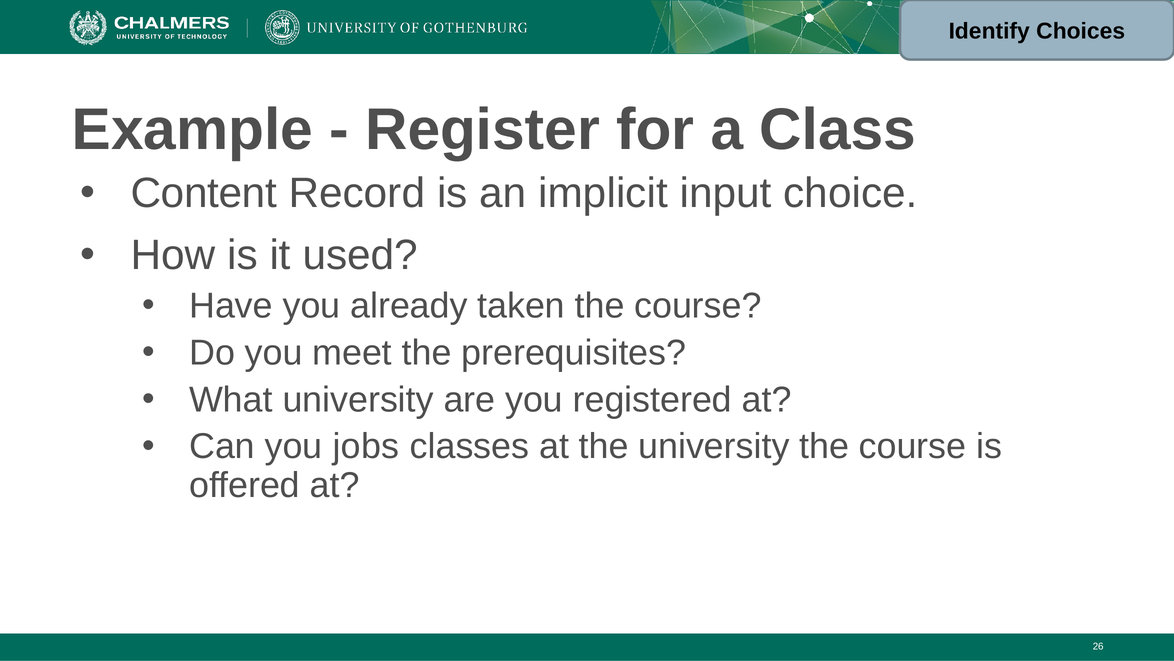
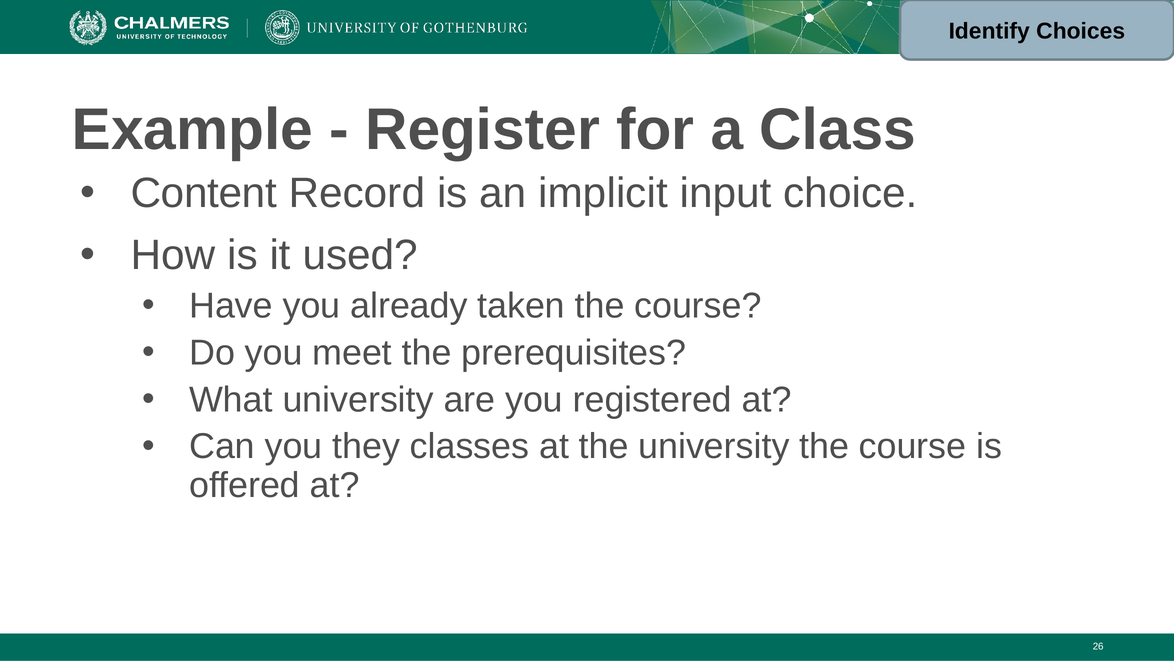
jobs: jobs -> they
